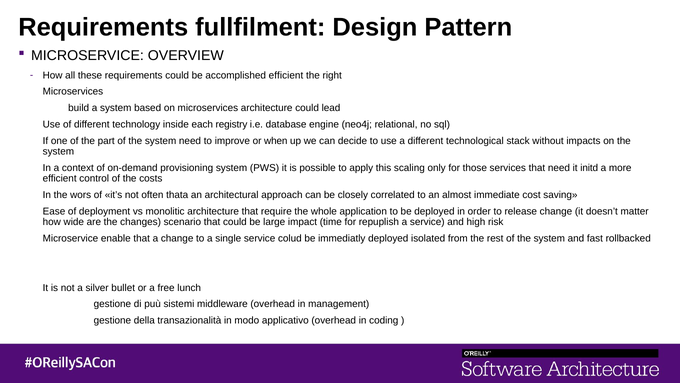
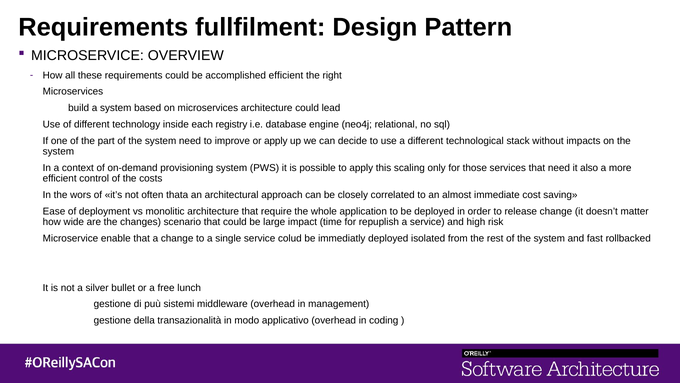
or when: when -> apply
initd: initd -> also
